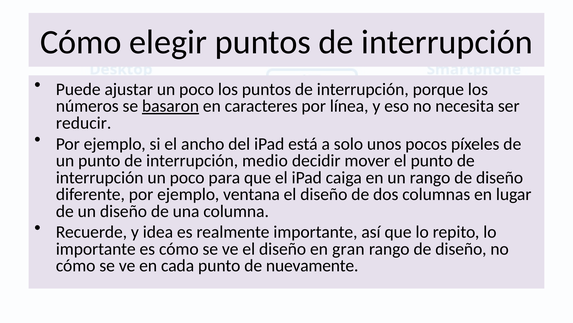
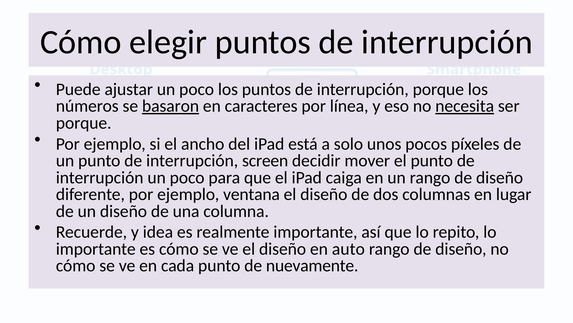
necesita underline: none -> present
reducir at (84, 123): reducir -> porque
medio: medio -> screen
gran: gran -> auto
